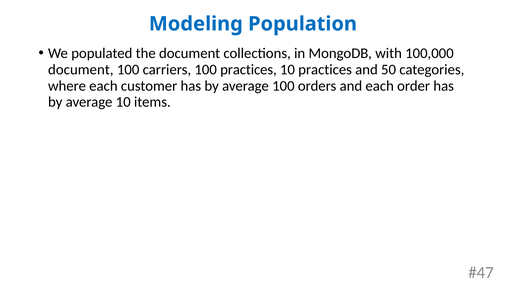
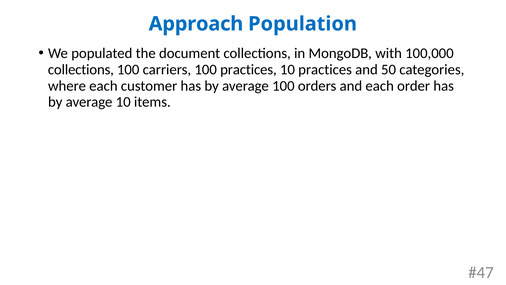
Modeling: Modeling -> Approach
document at (81, 69): document -> collections
